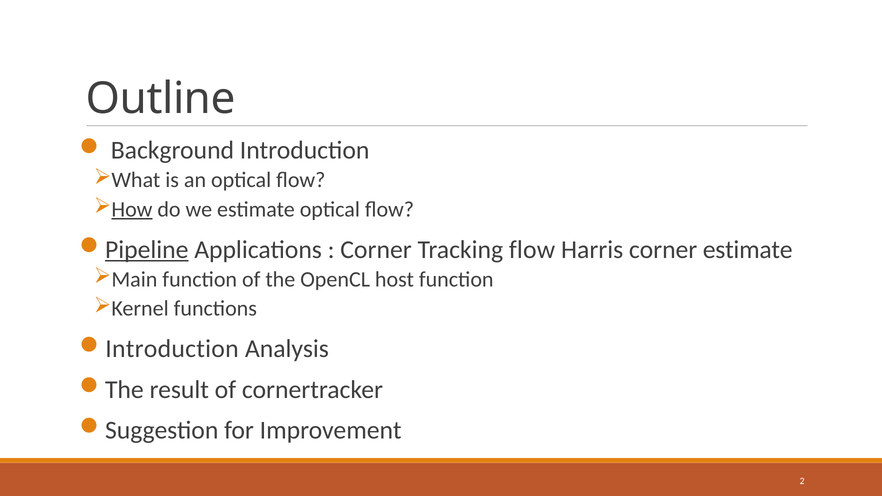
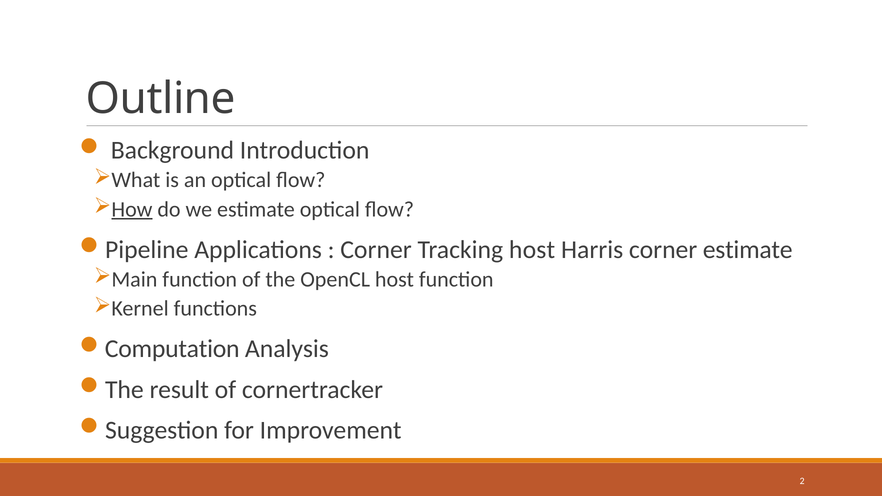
Pipeline underline: present -> none
Tracking flow: flow -> host
Introduction at (172, 349): Introduction -> Computation
